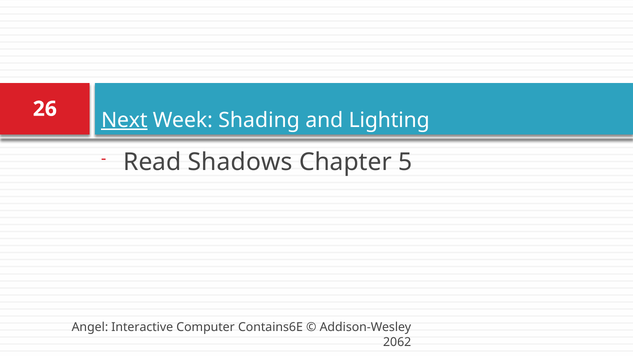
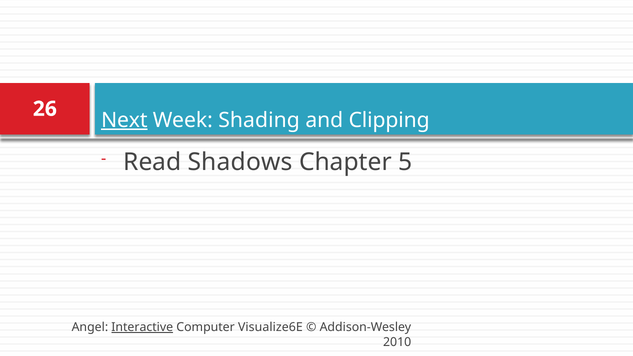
Lighting: Lighting -> Clipping
Interactive underline: none -> present
Contains6E: Contains6E -> Visualize6E
2062: 2062 -> 2010
